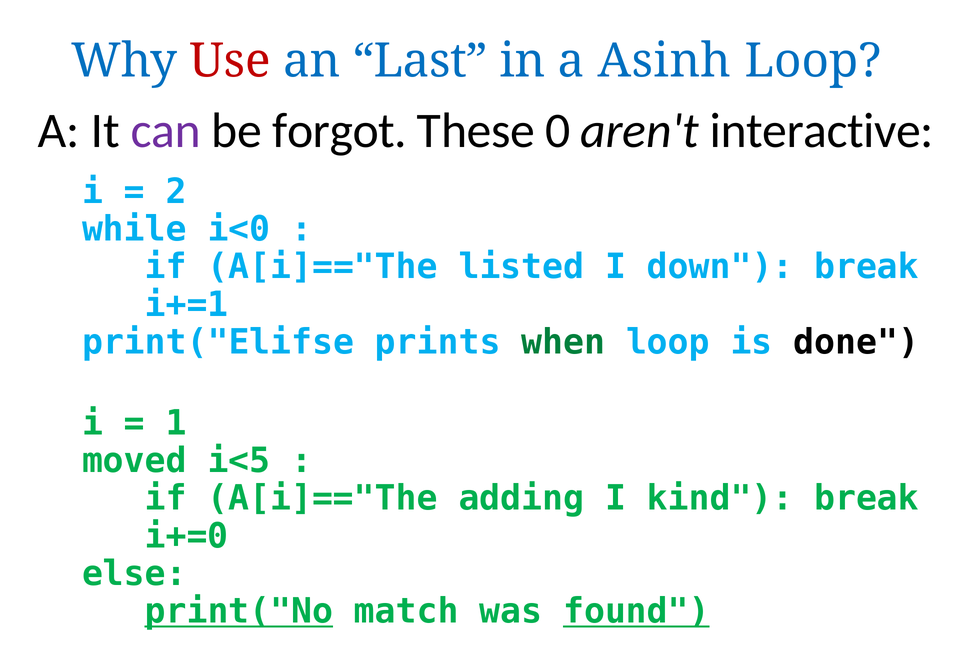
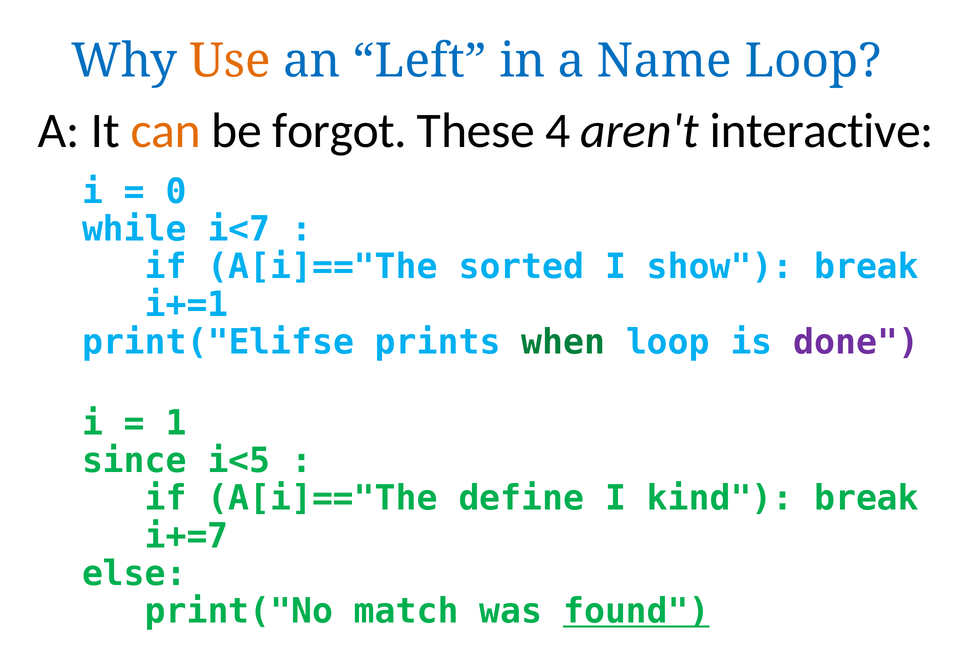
Use colour: red -> orange
Last: Last -> Left
Asinh: Asinh -> Name
can colour: purple -> orange
0: 0 -> 4
2: 2 -> 0
i<0: i<0 -> i<7
listed: listed -> sorted
down: down -> show
done colour: black -> purple
moved: moved -> since
adding: adding -> define
i+=0: i+=0 -> i+=7
print("No underline: present -> none
